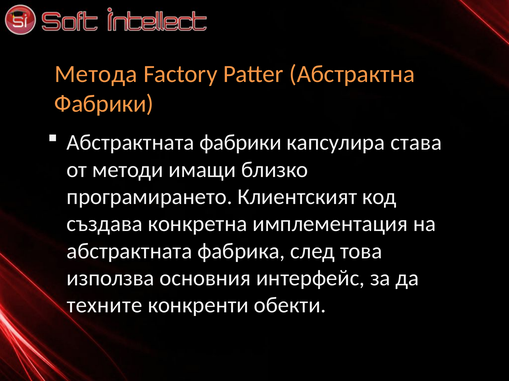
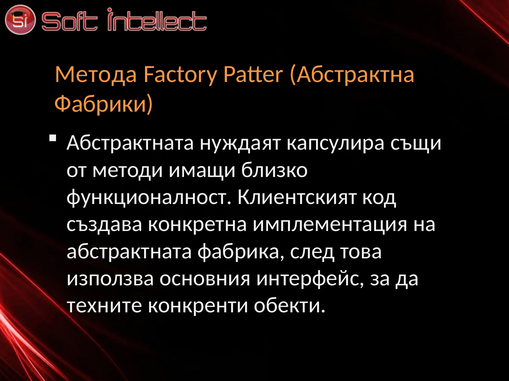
Абстрактната фабрики: фабрики -> нуждаят
става: става -> същи
програмирането: програмирането -> функционалност
